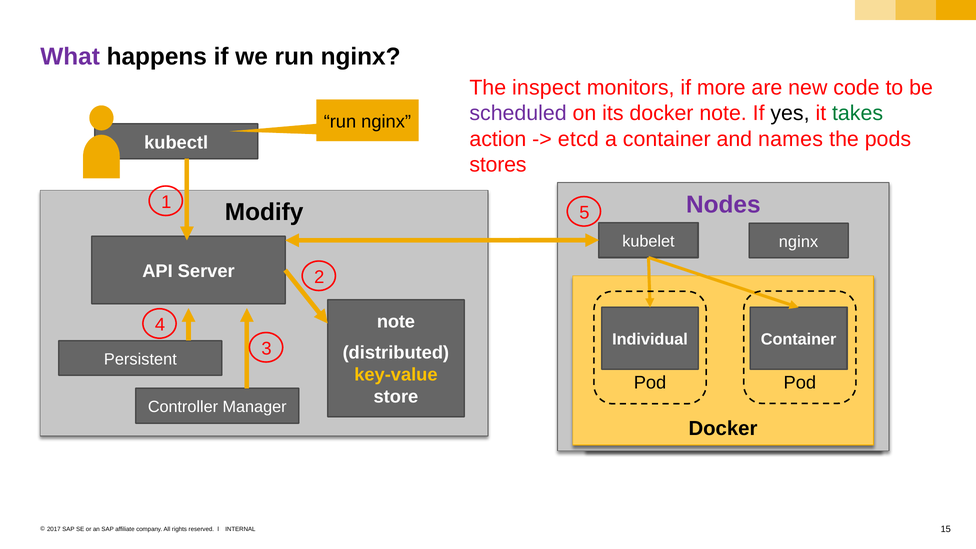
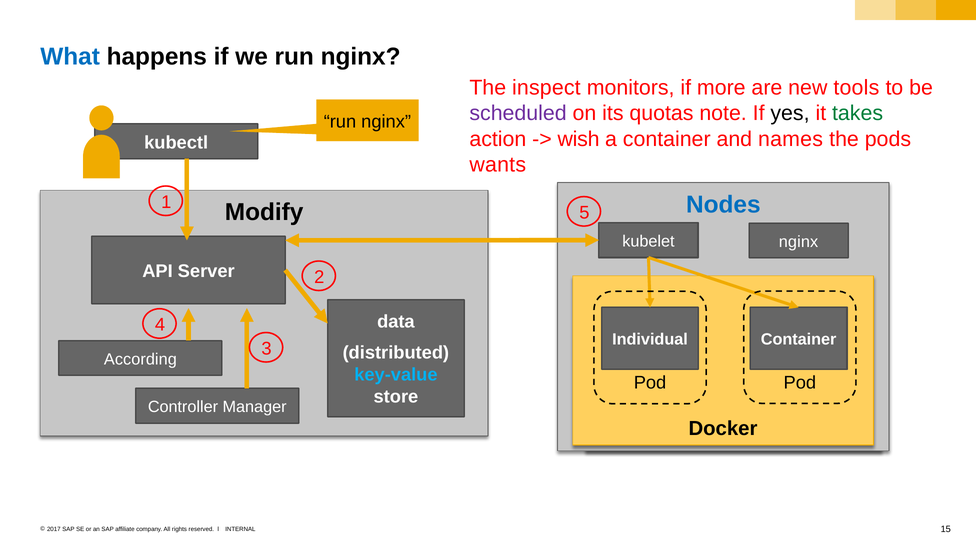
What colour: purple -> blue
code: code -> tools
its docker: docker -> quotas
etcd: etcd -> wish
stores: stores -> wants
Nodes at (723, 205) colour: purple -> blue
note at (396, 322): note -> data
Persistent: Persistent -> According
key-value colour: yellow -> light blue
